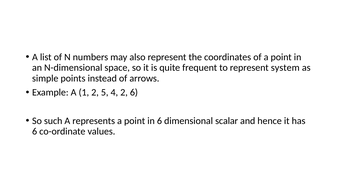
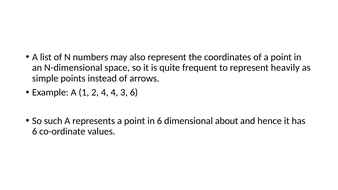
system: system -> heavily
2 5: 5 -> 4
4 2: 2 -> 3
scalar: scalar -> about
